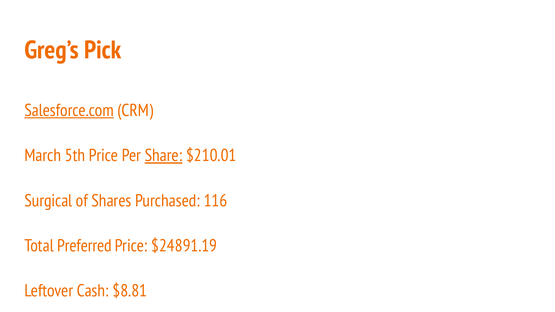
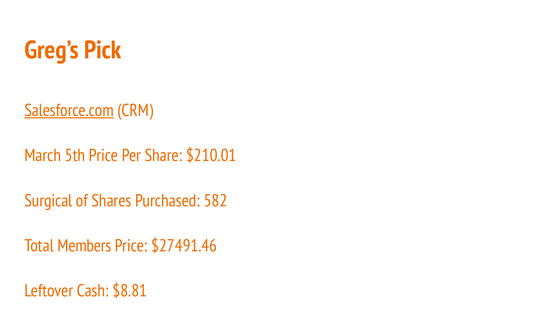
Share underline: present -> none
116: 116 -> 582
Preferred: Preferred -> Members
$24891.19: $24891.19 -> $27491.46
